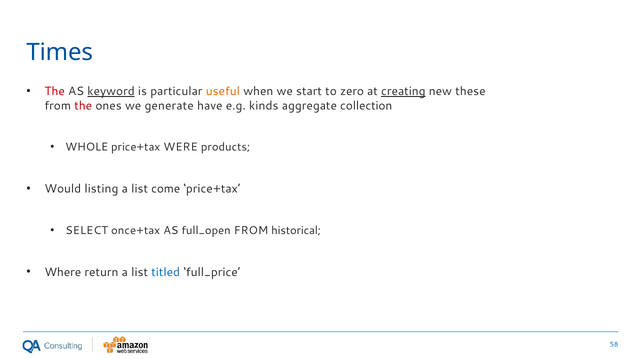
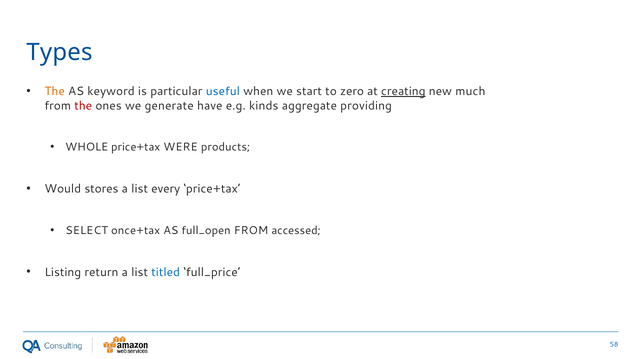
Times: Times -> Types
The at (55, 91) colour: red -> orange
keyword underline: present -> none
useful colour: orange -> blue
these: these -> much
collection: collection -> providing
listing: listing -> stores
come: come -> every
historical: historical -> accessed
Where: Where -> Listing
